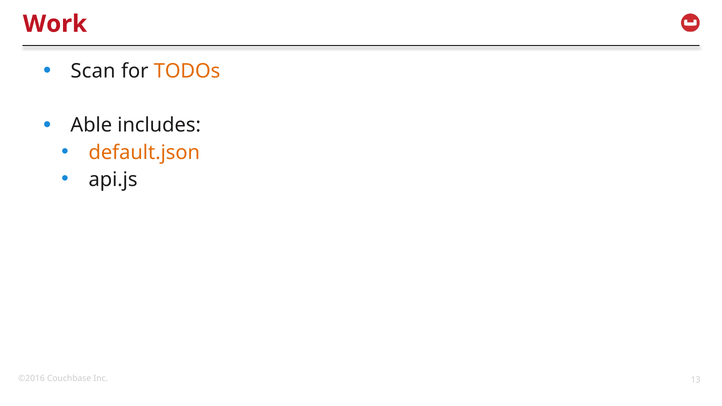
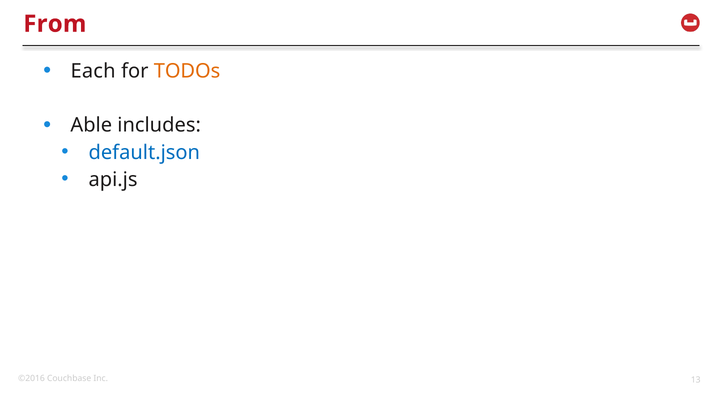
Work: Work -> From
Scan: Scan -> Each
default.json colour: orange -> blue
